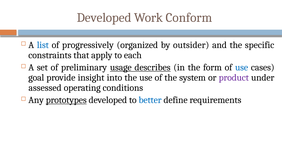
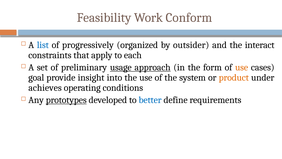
Developed at (104, 18): Developed -> Feasibility
specific: specific -> interact
describes: describes -> approach
use at (242, 67) colour: blue -> orange
product colour: purple -> orange
assessed: assessed -> achieves
